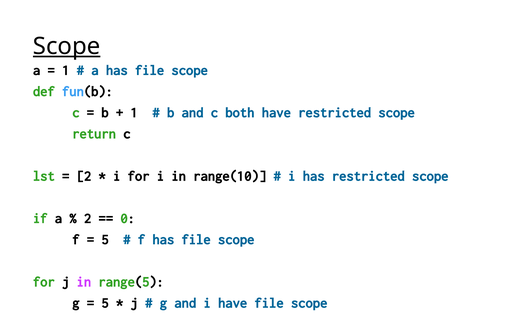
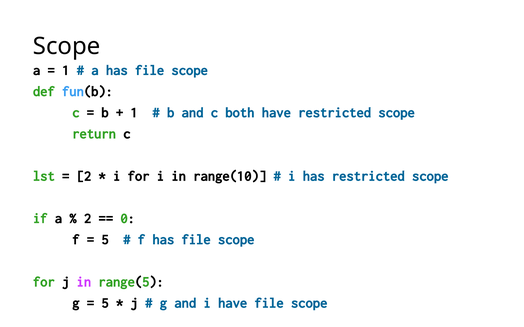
Scope at (67, 46) underline: present -> none
